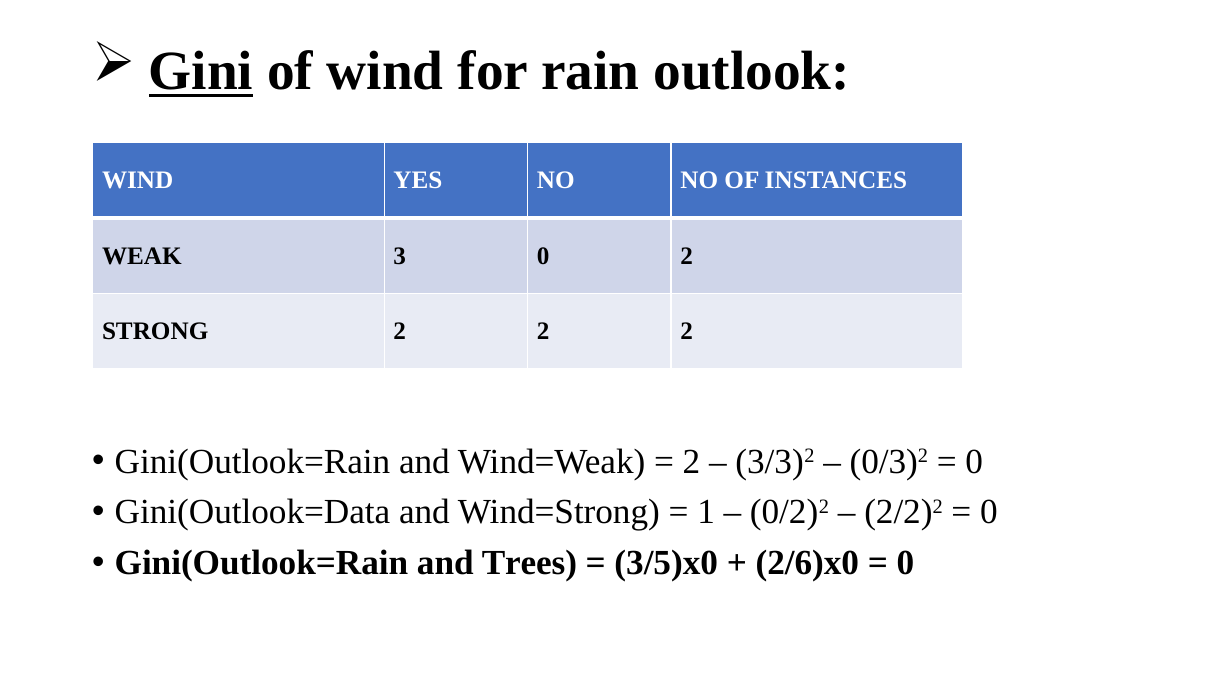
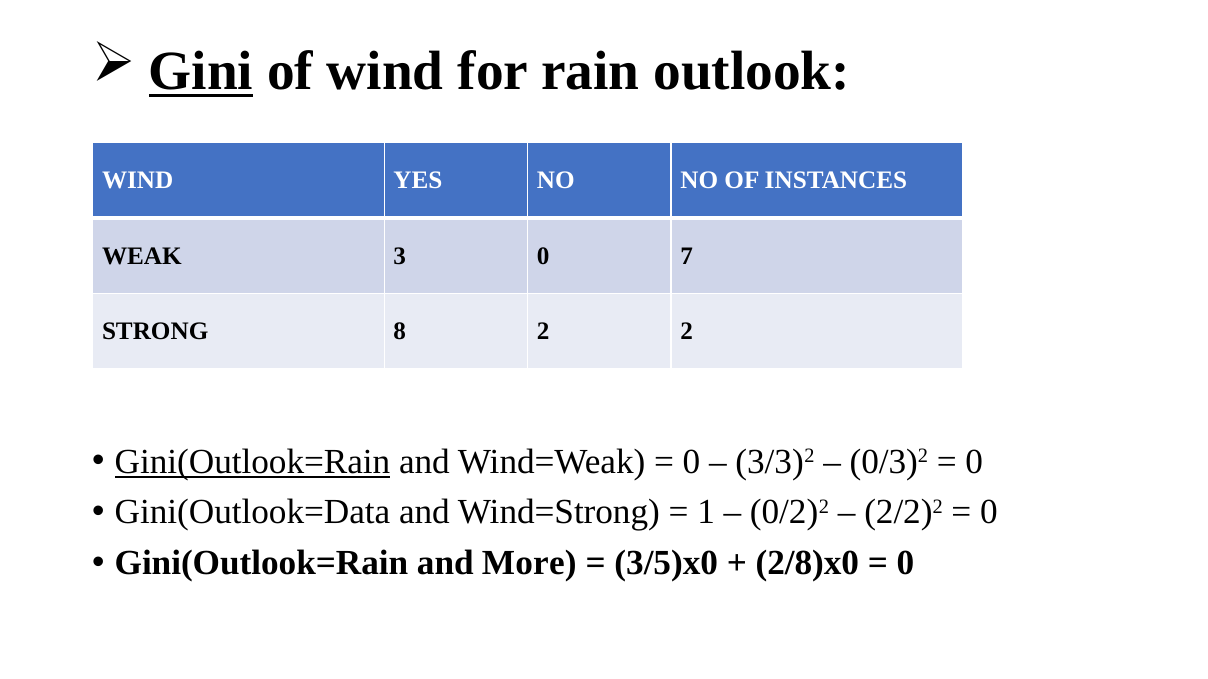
0 2: 2 -> 7
STRONG 2: 2 -> 8
Gini(Outlook=Rain at (253, 462) underline: none -> present
2 at (692, 462): 2 -> 0
Trees: Trees -> More
2/6)x0: 2/6)x0 -> 2/8)x0
